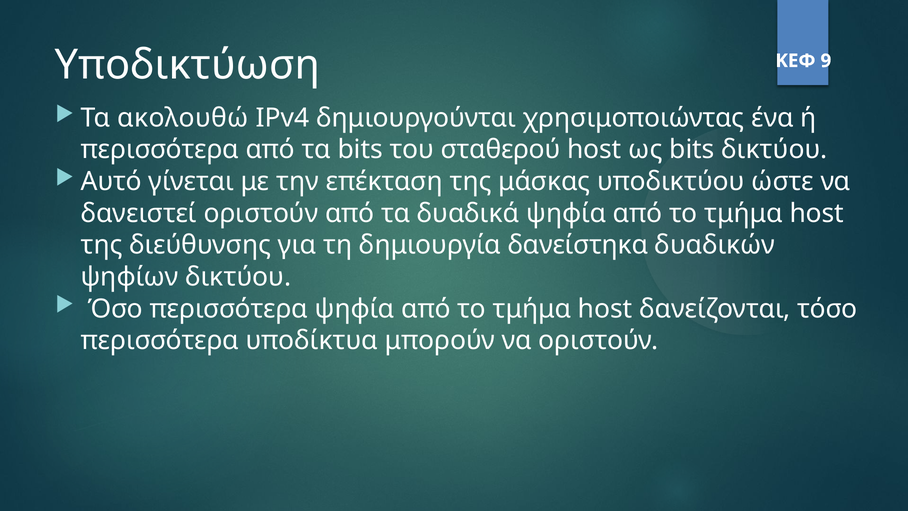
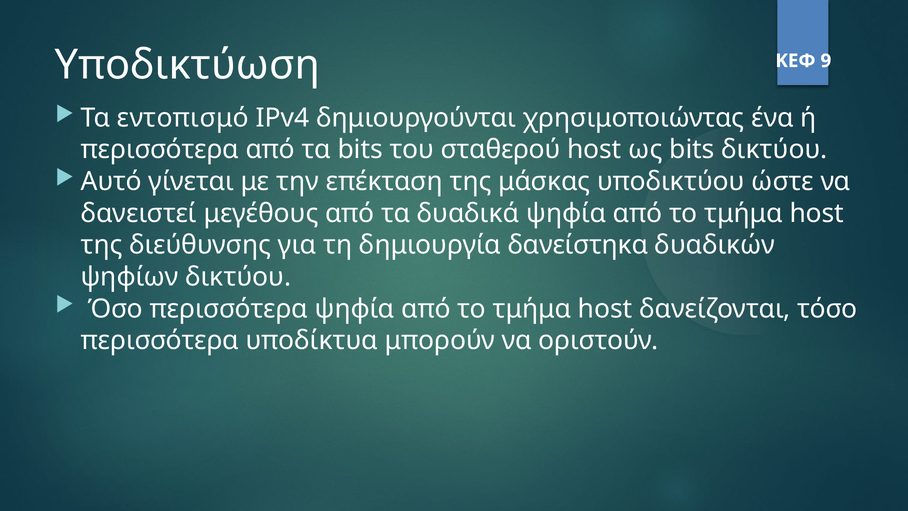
ακολουθώ: ακολουθώ -> εντοπισμό
δανειστεί οριστούν: οριστούν -> μεγέθους
